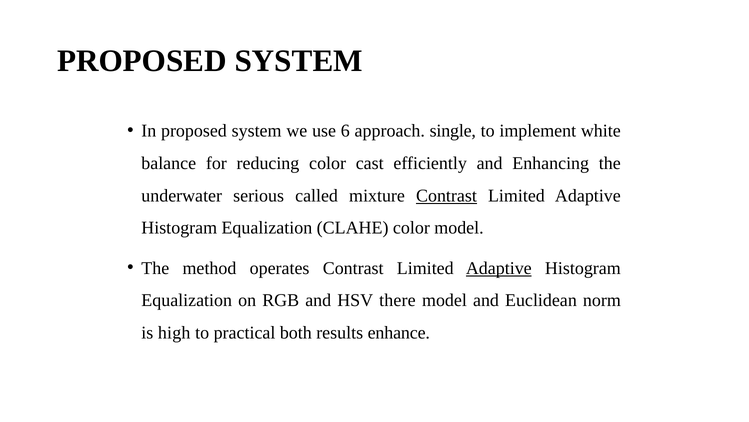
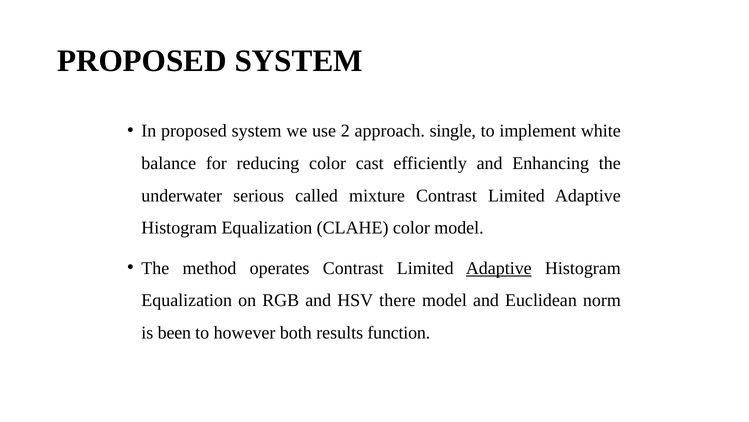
6: 6 -> 2
Contrast at (446, 195) underline: present -> none
high: high -> been
practical: practical -> however
enhance: enhance -> function
